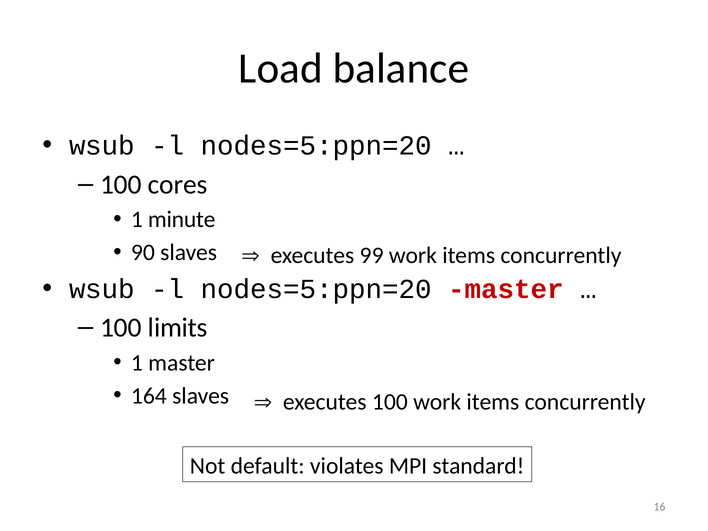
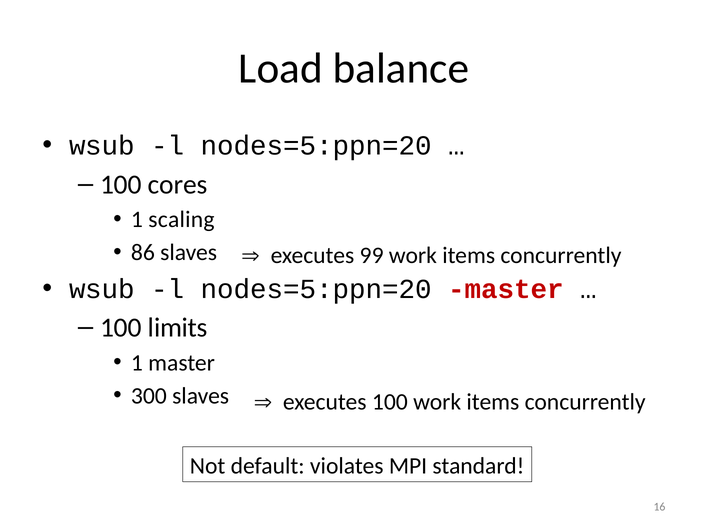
minute: minute -> scaling
90: 90 -> 86
164: 164 -> 300
